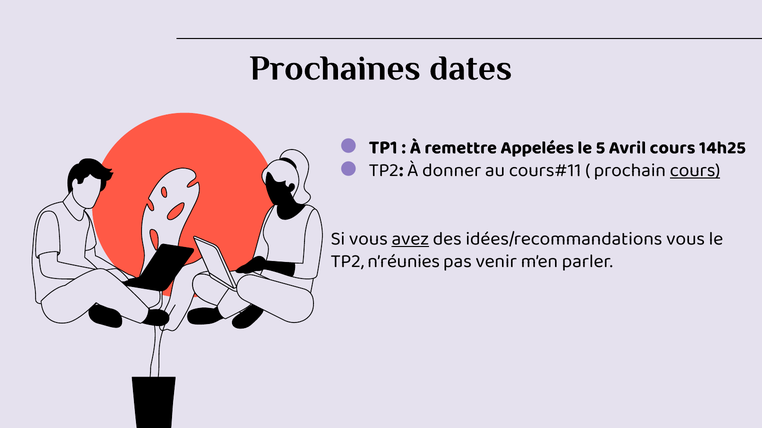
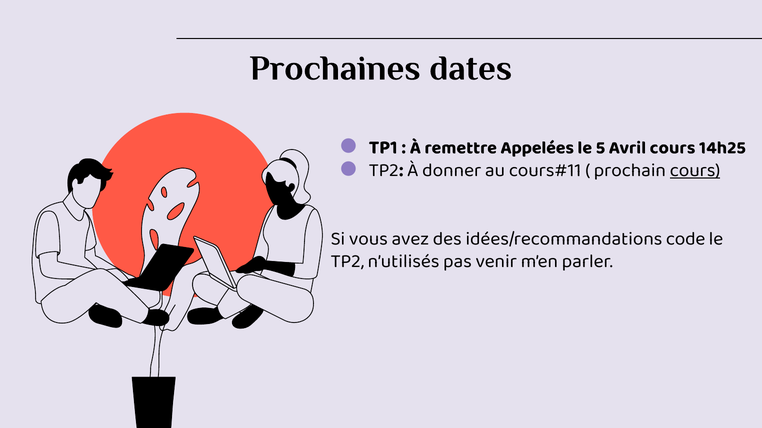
avez underline: present -> none
idées/recommandations vous: vous -> code
n’réunies: n’réunies -> n’utilisés
